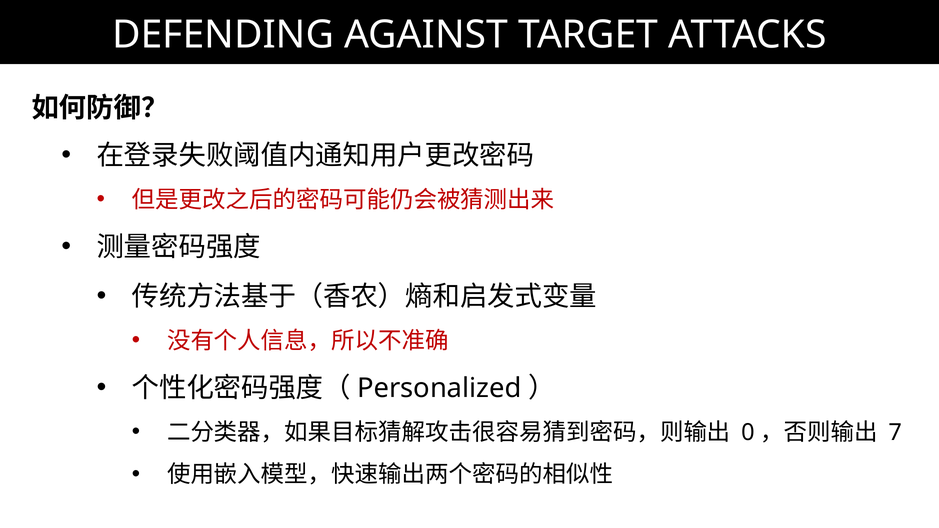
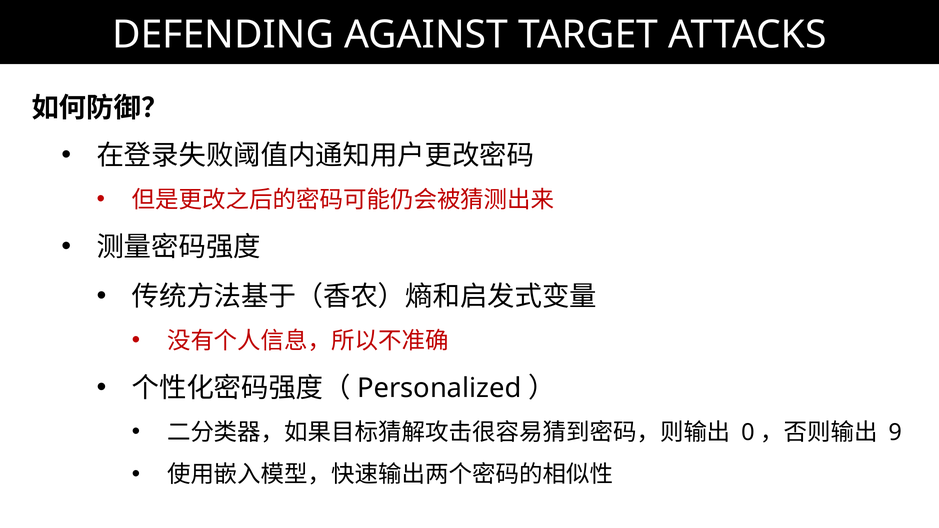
7: 7 -> 9
